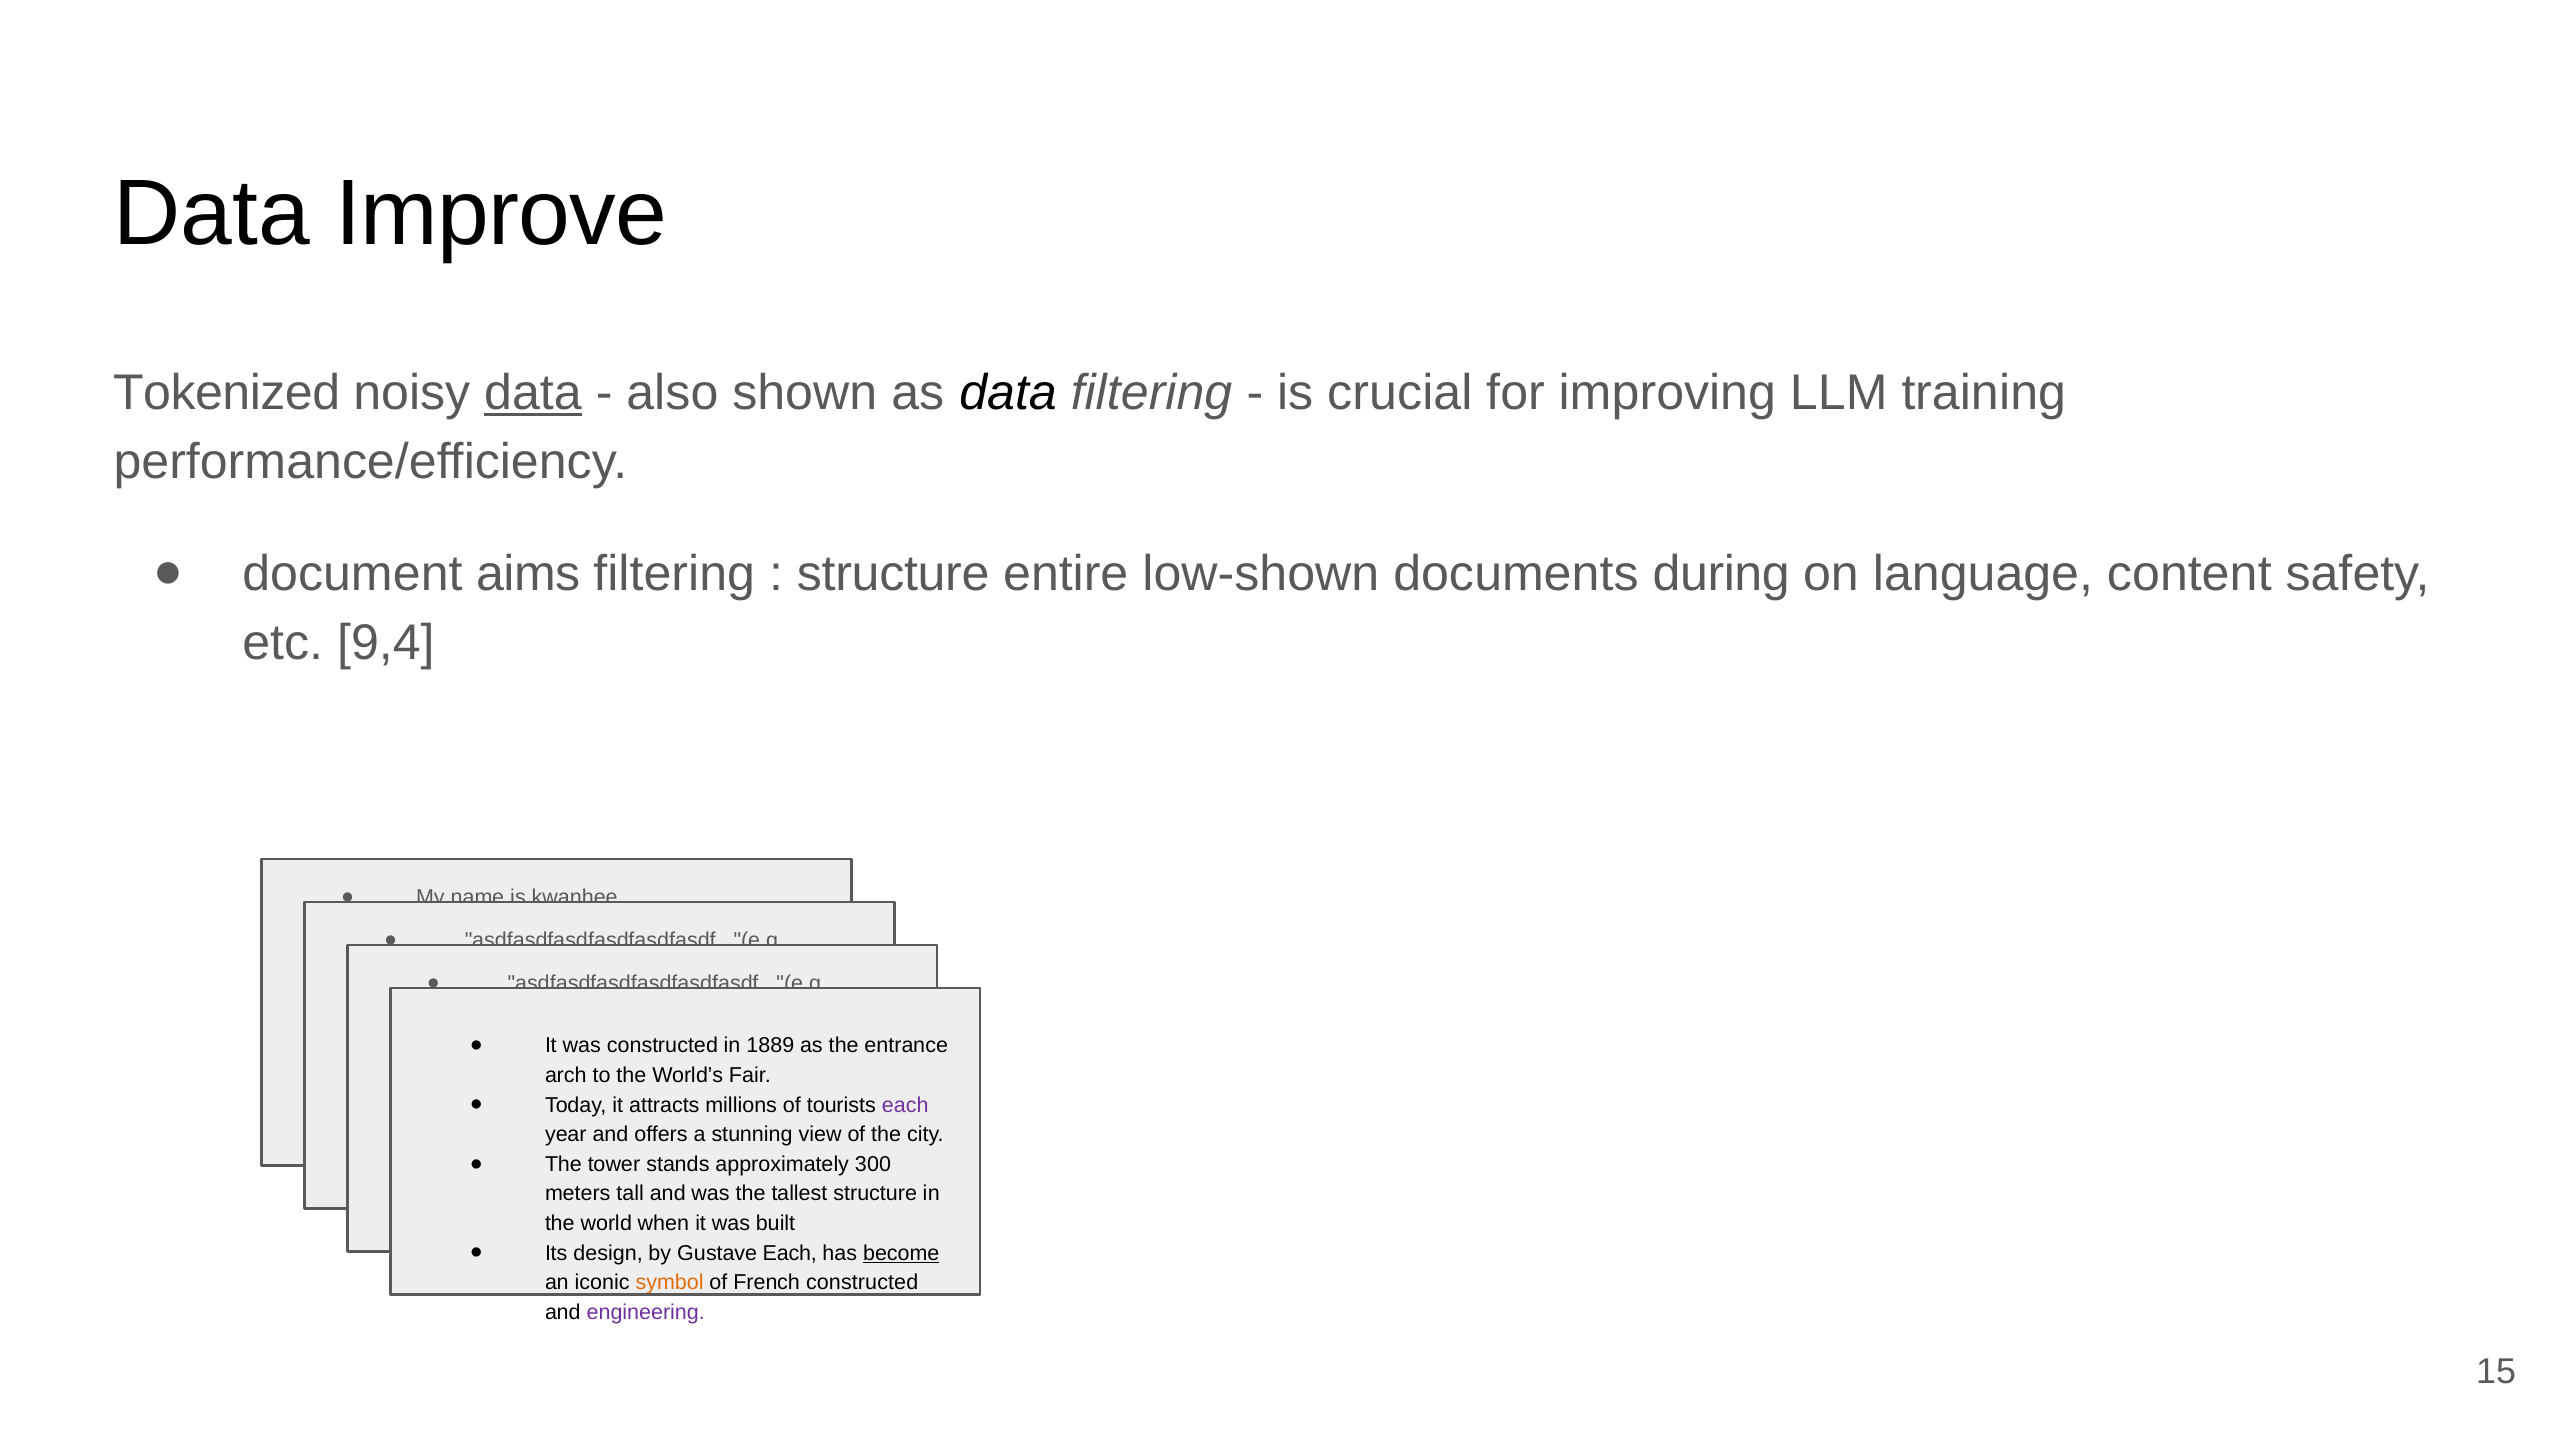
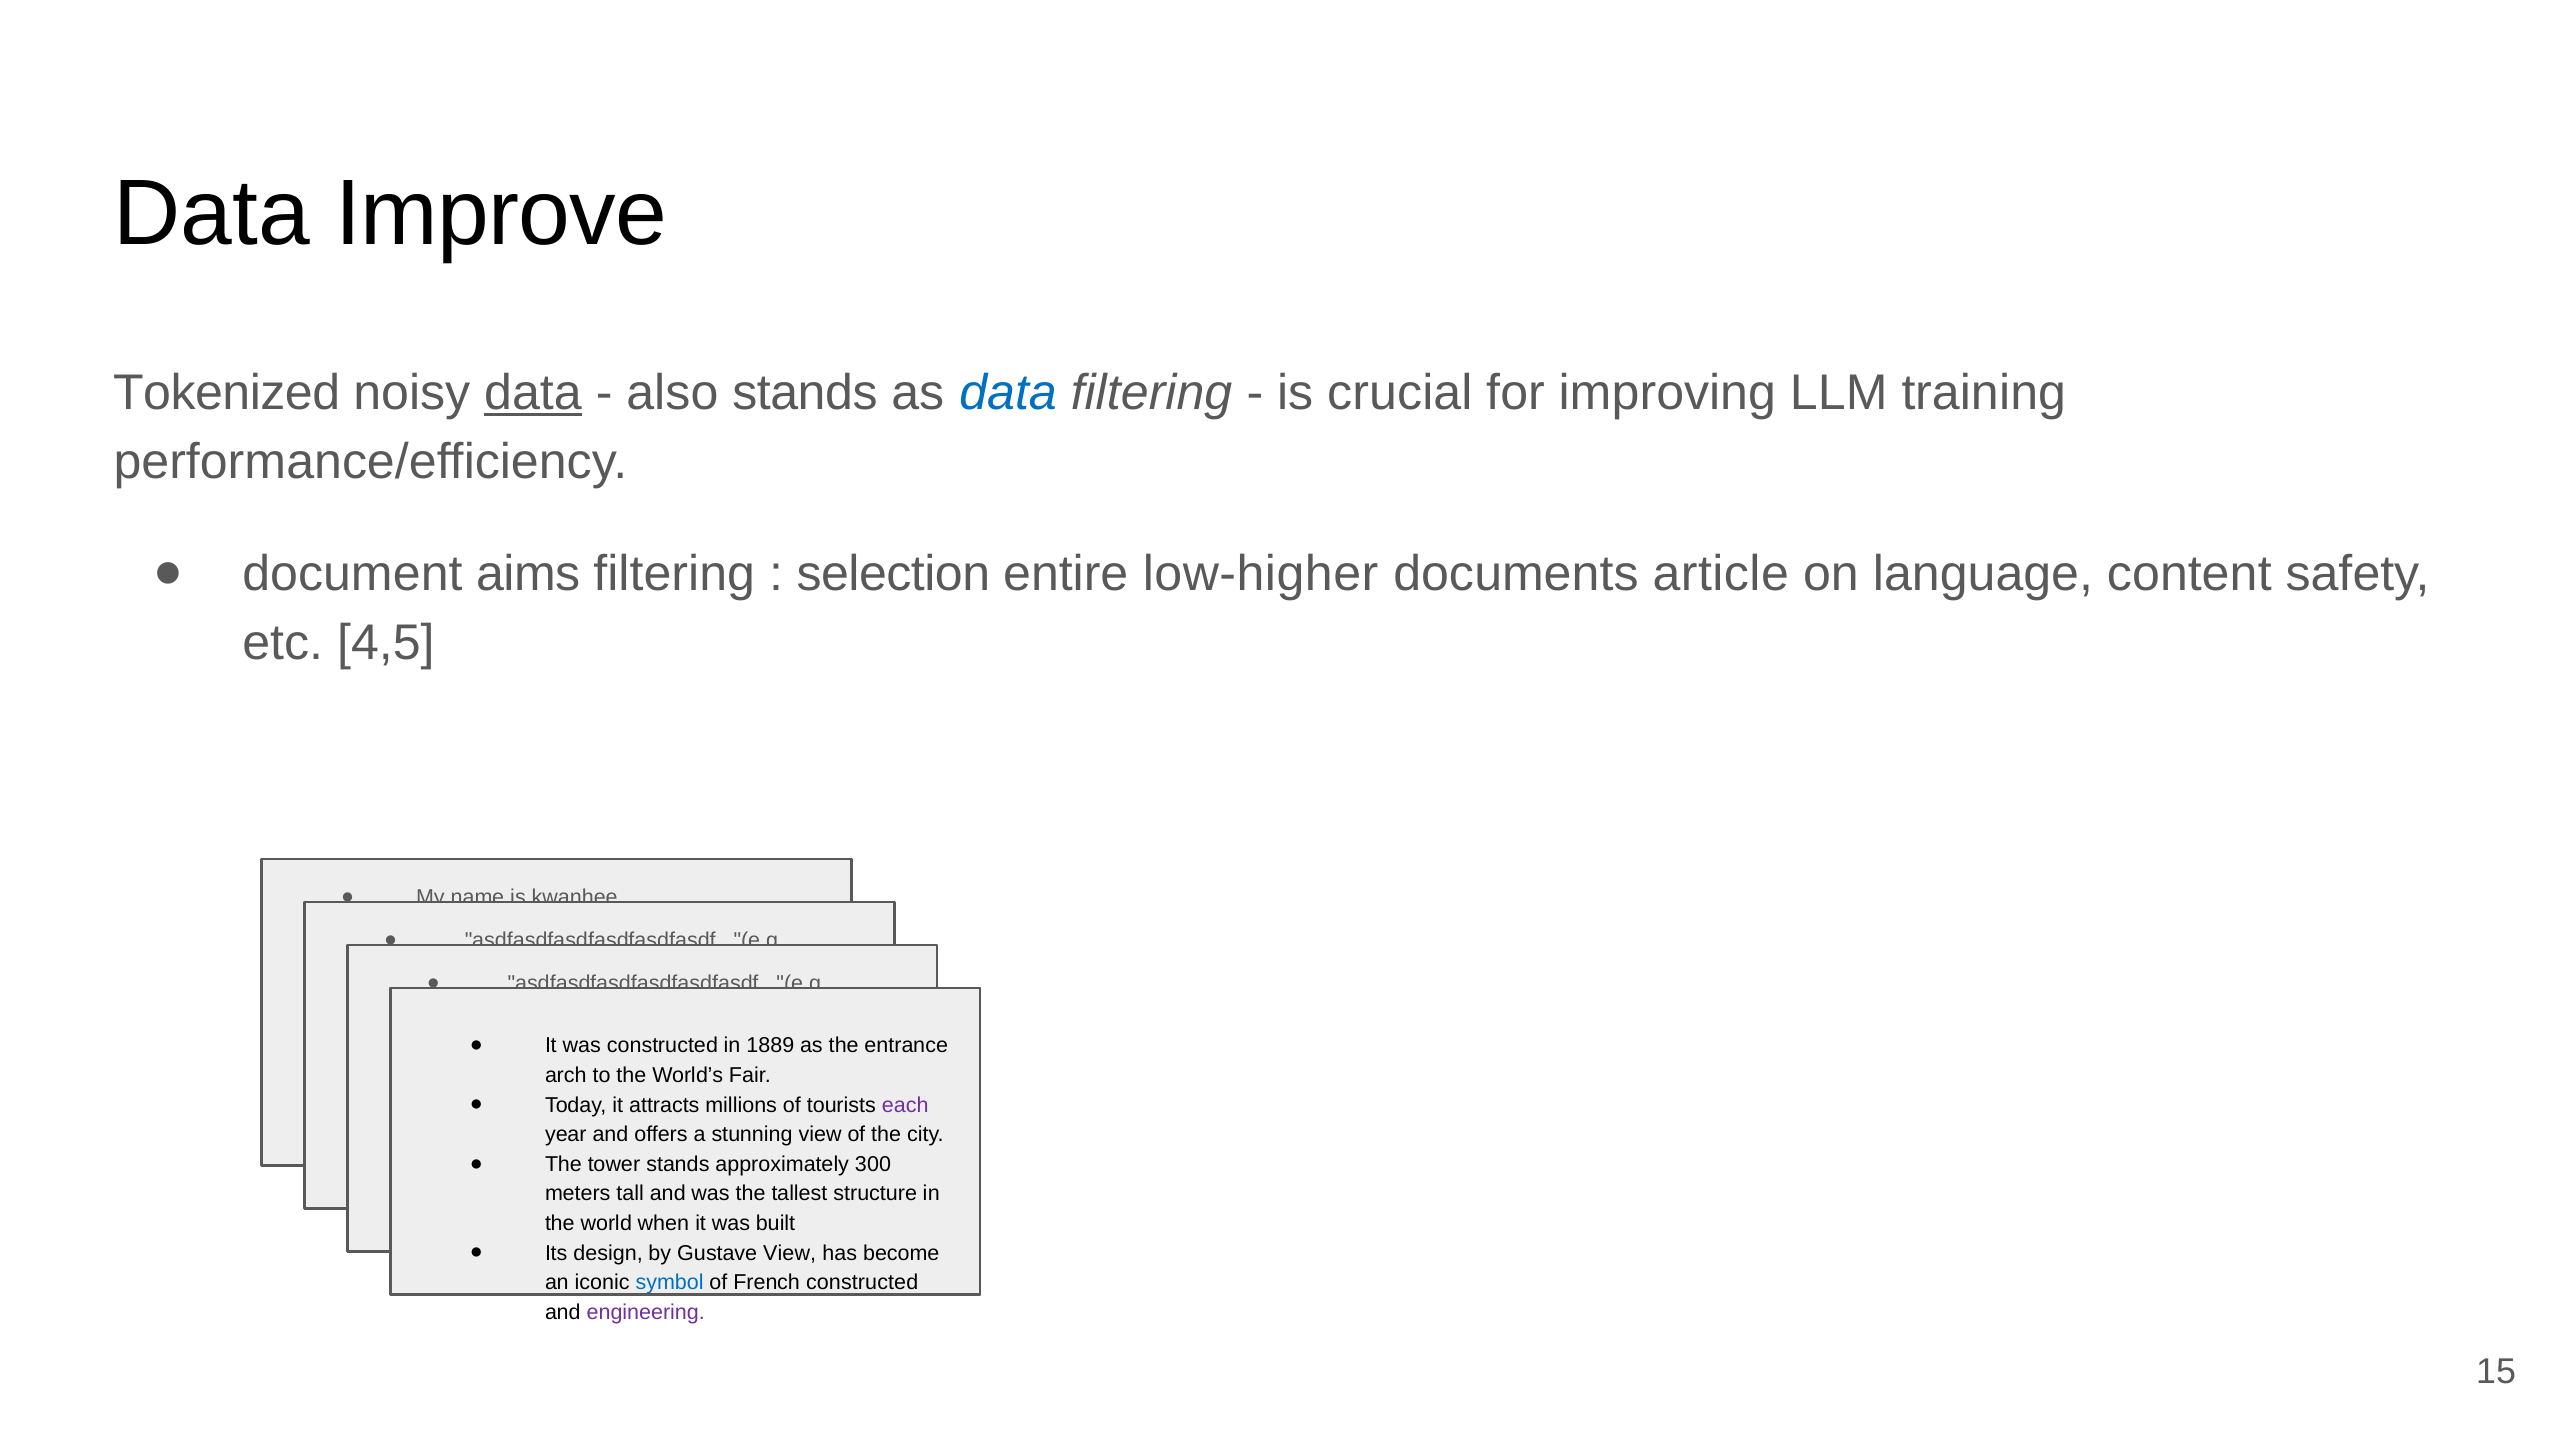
also shown: shown -> stands
data at (1008, 393) colour: black -> blue
structure at (893, 574): structure -> selection
low-shown: low-shown -> low-higher
documents during: during -> article
9,4: 9,4 -> 4,5
Gustave Each: Each -> View
become underline: present -> none
symbol colour: orange -> blue
